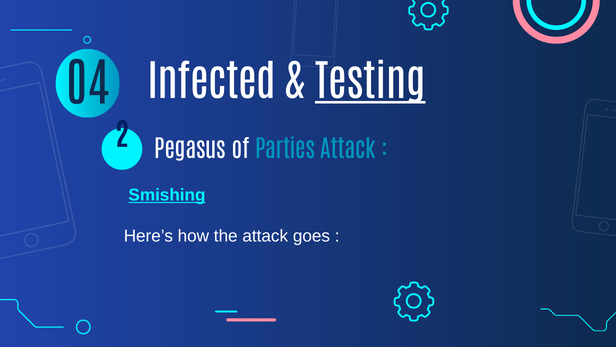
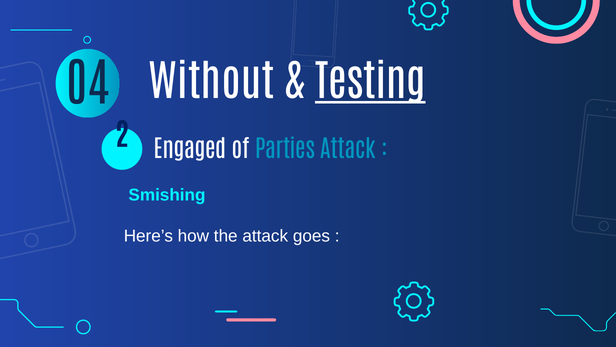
Infected: Infected -> Without
Pegasus: Pegasus -> Engaged
Smishing underline: present -> none
